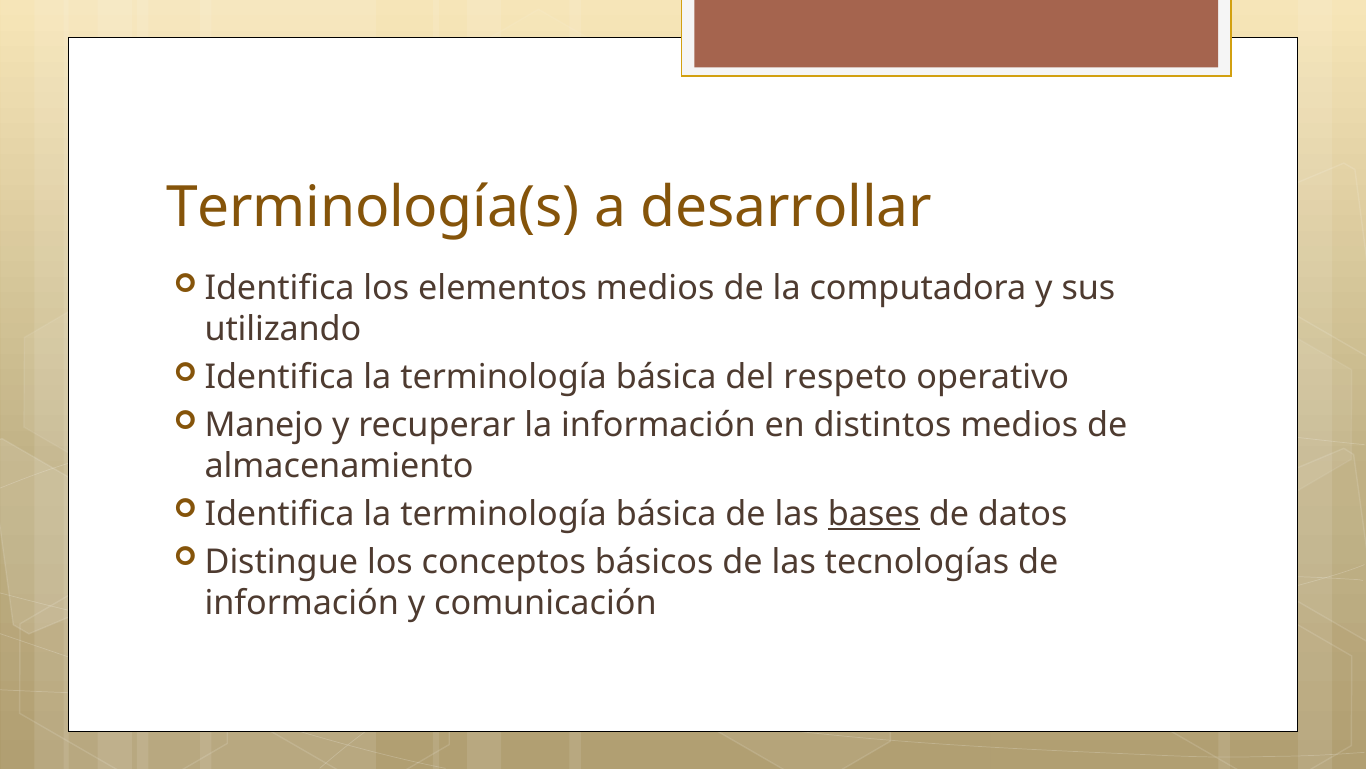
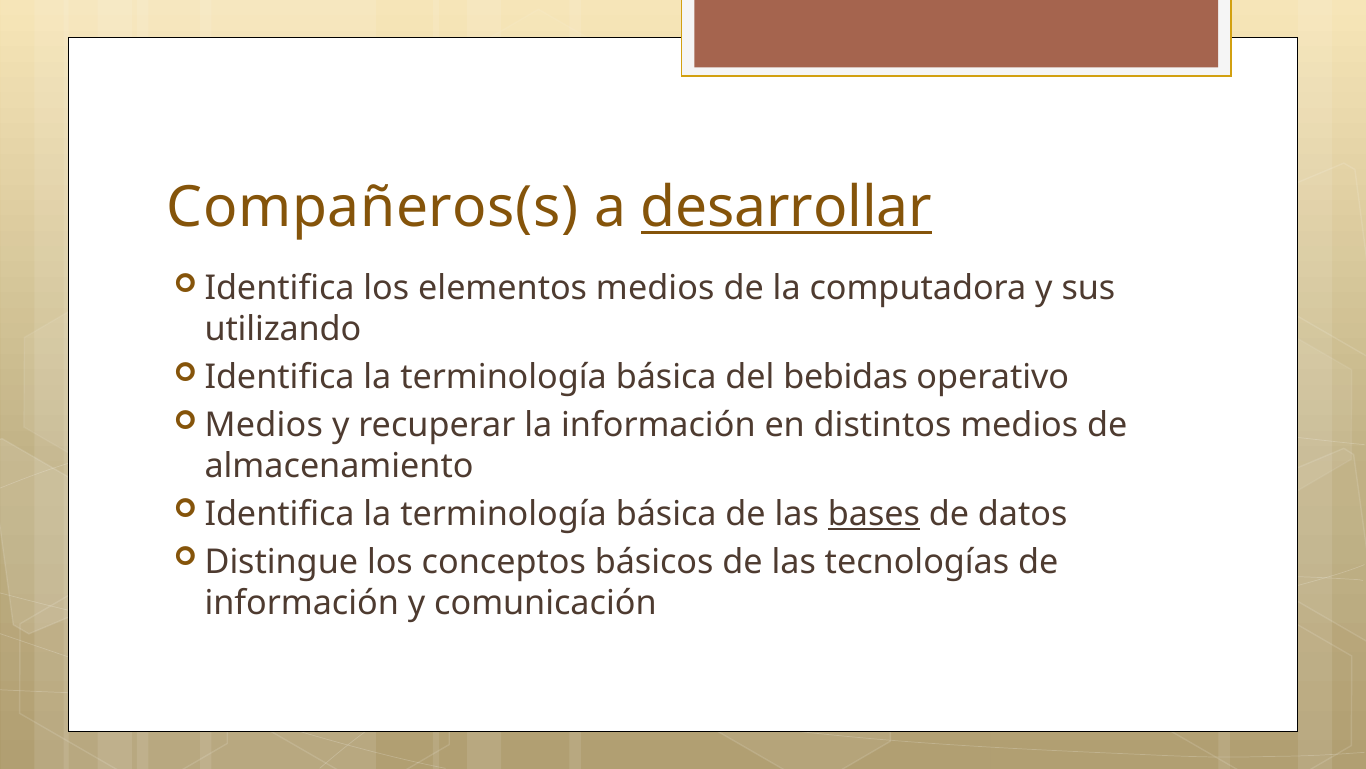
Terminología(s: Terminología(s -> Compañeros(s
desarrollar underline: none -> present
respeto: respeto -> bebidas
Manejo at (264, 425): Manejo -> Medios
